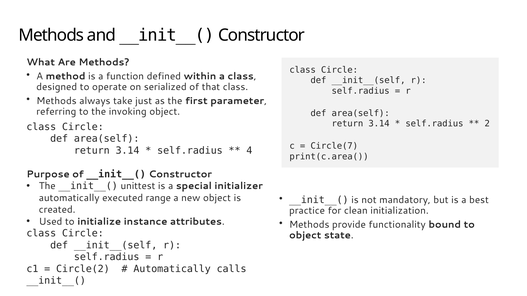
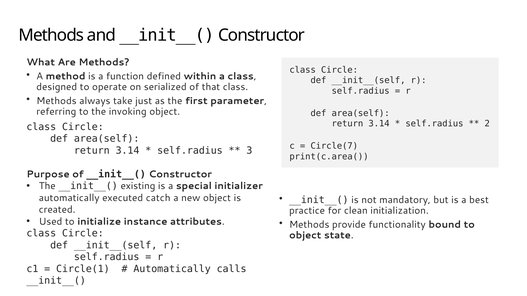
4: 4 -> 3
unittest: unittest -> existing
range: range -> catch
Circle(2: Circle(2 -> Circle(1
